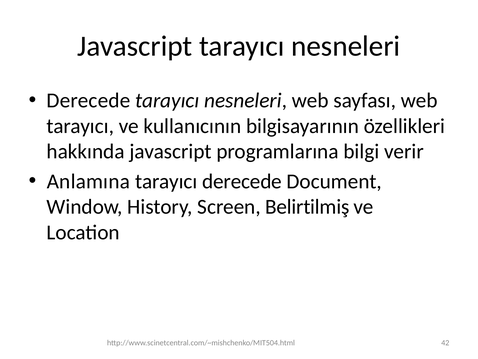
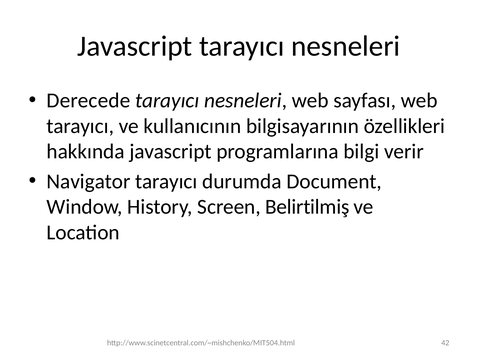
Anlamına: Anlamına -> Navigator
tarayıcı derecede: derecede -> durumda
